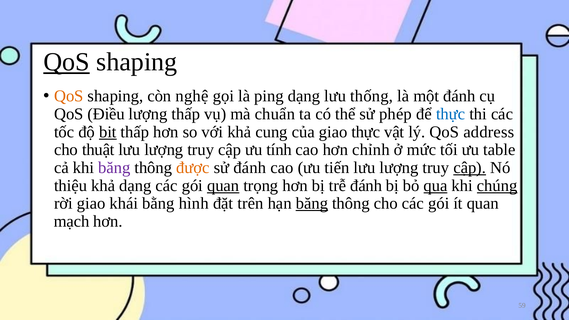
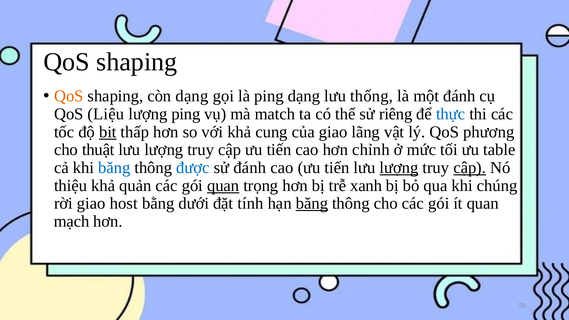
QoS at (67, 62) underline: present -> none
còn nghệ: nghệ -> dạng
Điều: Điều -> Liệu
lượng thấp: thấp -> ping
chuẩn: chuẩn -> match
phép: phép -> riêng
giao thực: thực -> lãng
address: address -> phương
cập ưu tính: tính -> tiến
băng at (114, 168) colour: purple -> blue
được colour: orange -> blue
lượng at (399, 168) underline: none -> present
khả dạng: dạng -> quản
trễ đánh: đánh -> xanh
qua underline: present -> none
chúng underline: present -> none
khái: khái -> host
hình: hình -> dưới
trên: trên -> tính
